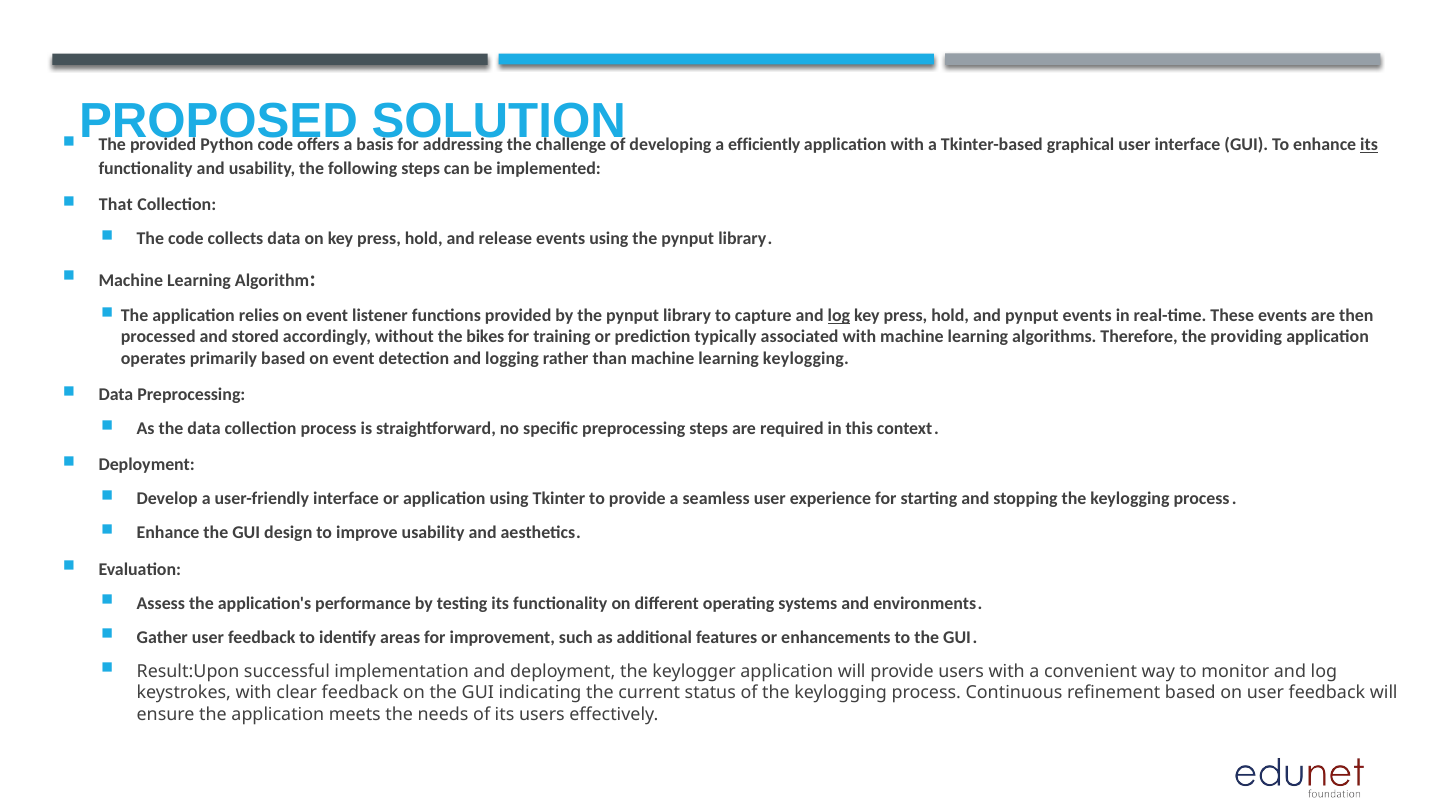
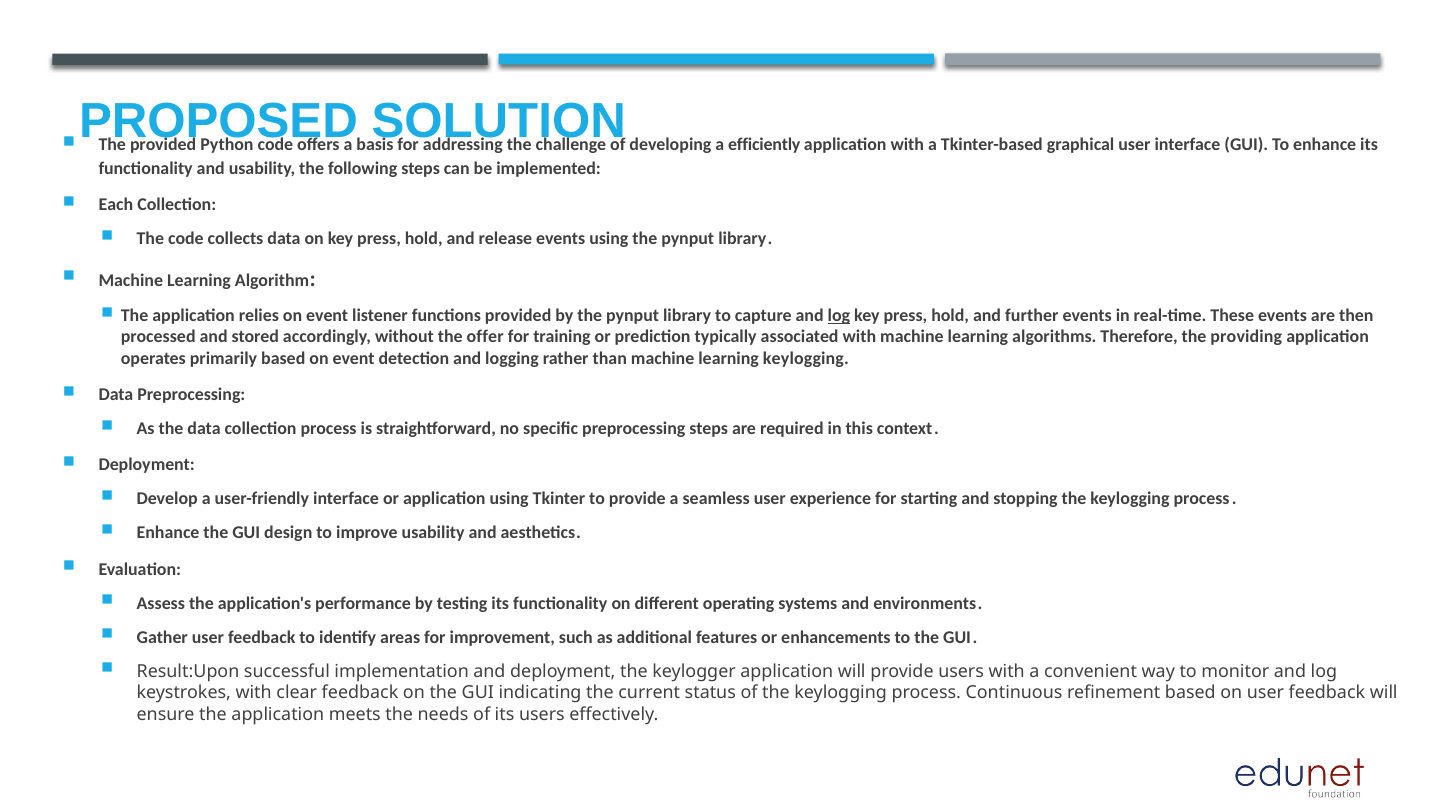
its at (1369, 145) underline: present -> none
That: That -> Each
and pynput: pynput -> further
bikes: bikes -> offer
